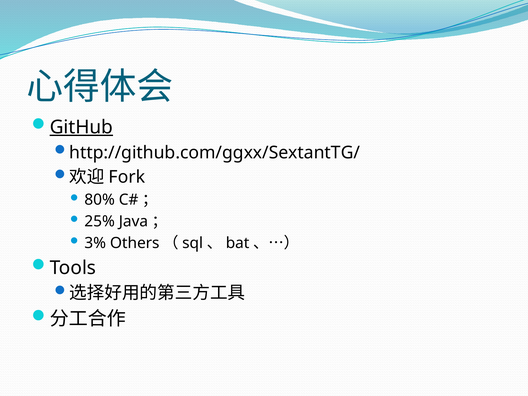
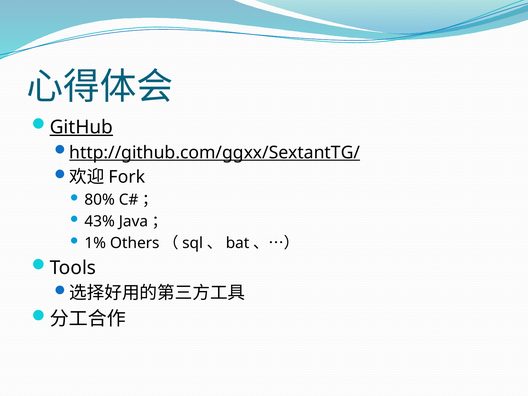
http://github.com/ggxx/SextantTG/ underline: none -> present
25%: 25% -> 43%
3%: 3% -> 1%
